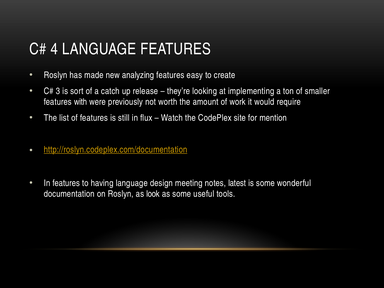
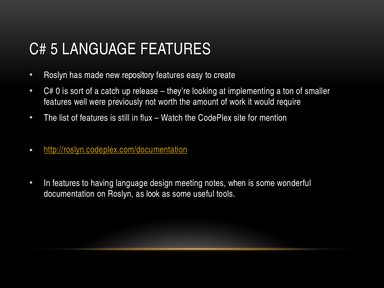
4: 4 -> 5
analyzing: analyzing -> repository
3: 3 -> 0
with: with -> well
latest: latest -> when
